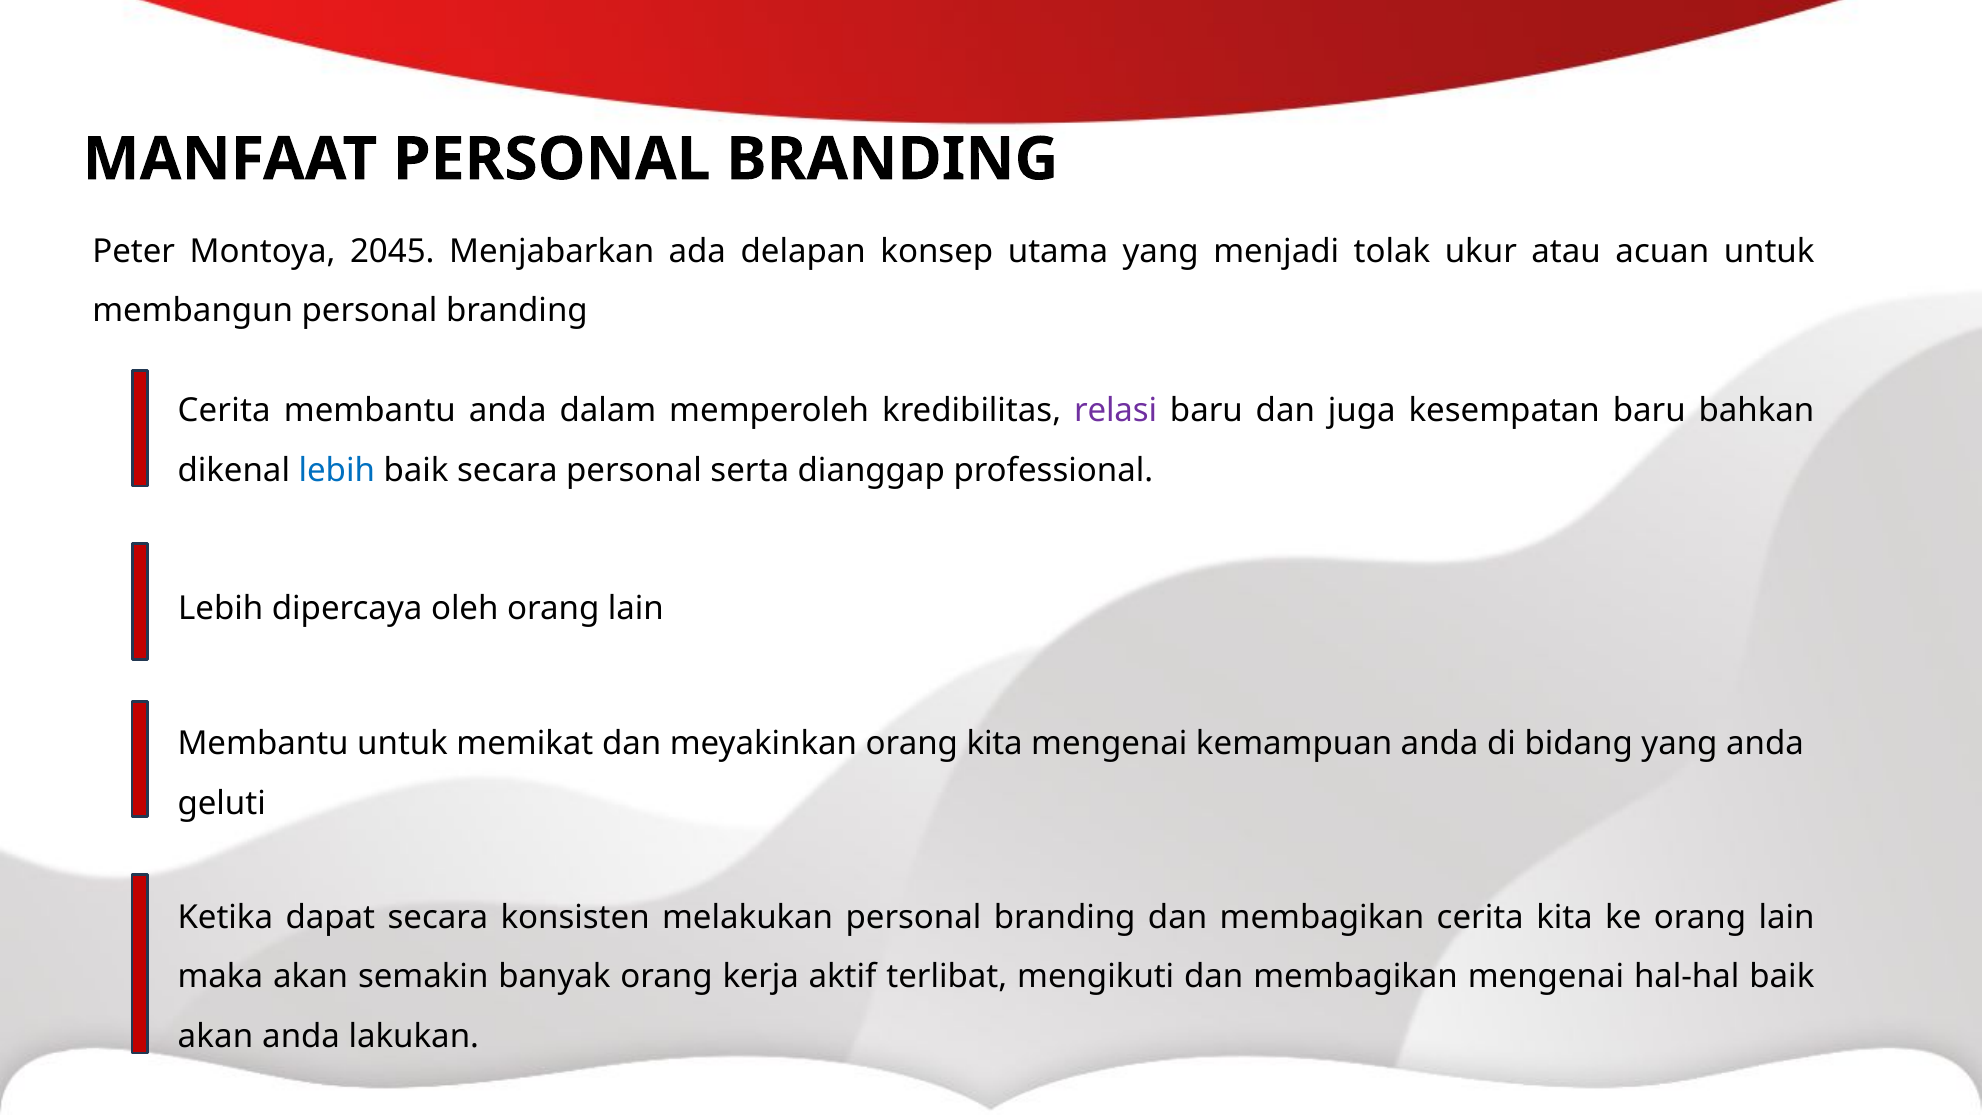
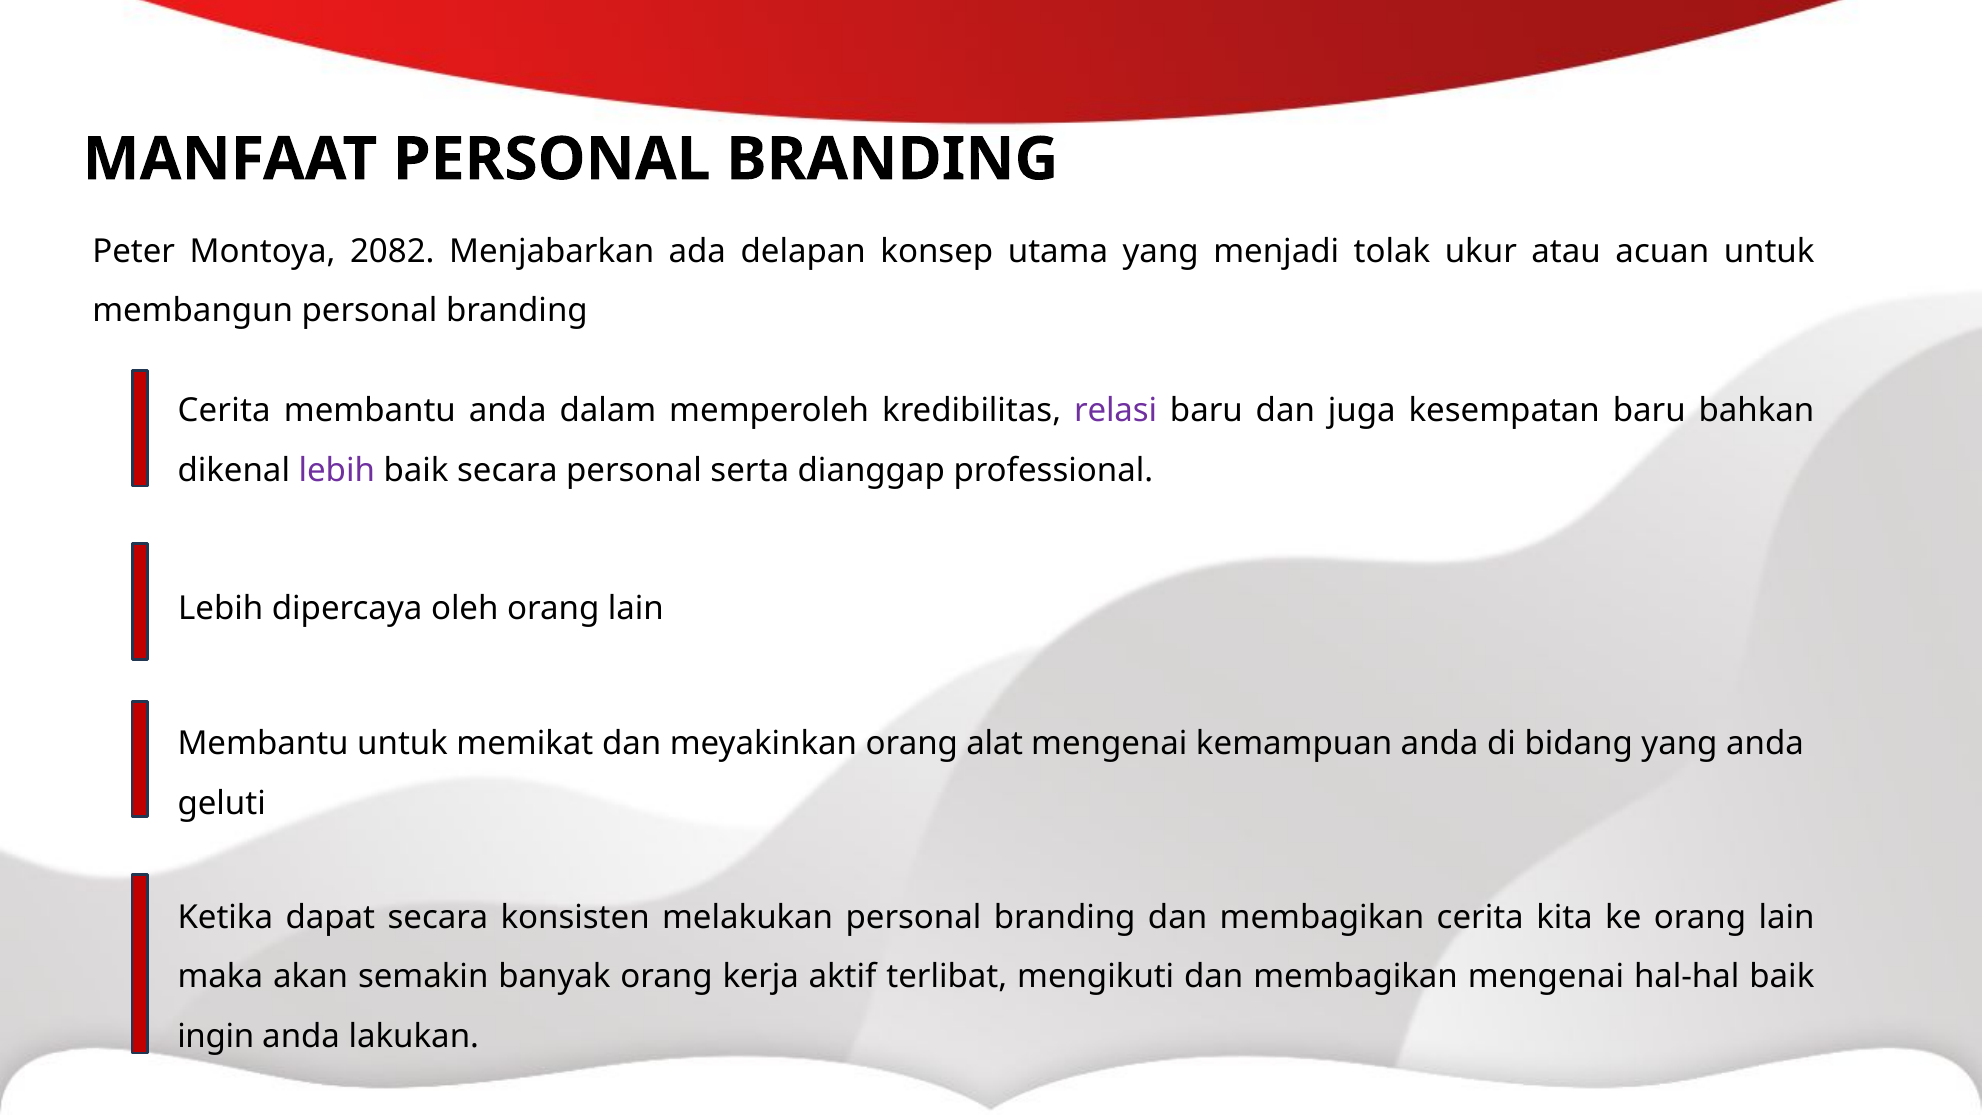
2045: 2045 -> 2082
lebih at (337, 470) colour: blue -> purple
orang kita: kita -> alat
akan at (215, 1036): akan -> ingin
